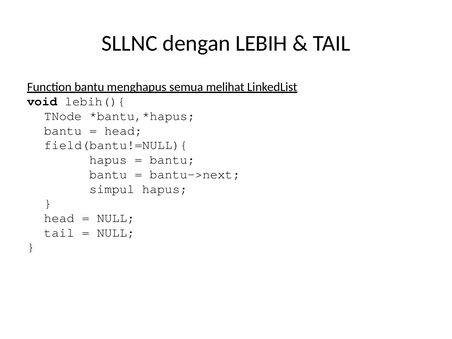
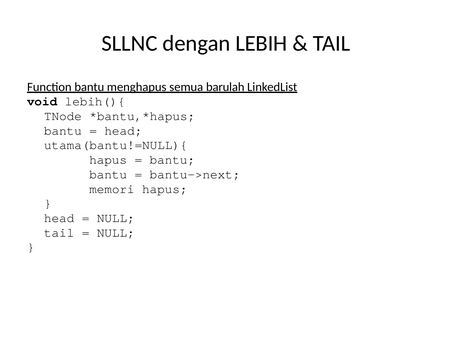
melihat: melihat -> barulah
field(bantu!=NULL){: field(bantu!=NULL){ -> utama(bantu!=NULL){
simpul: simpul -> memori
